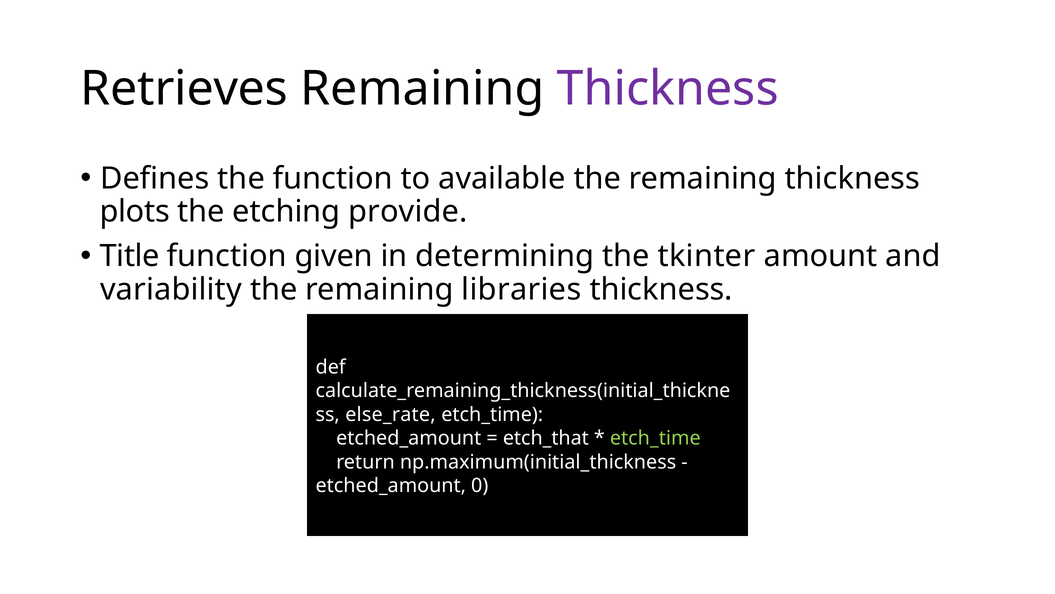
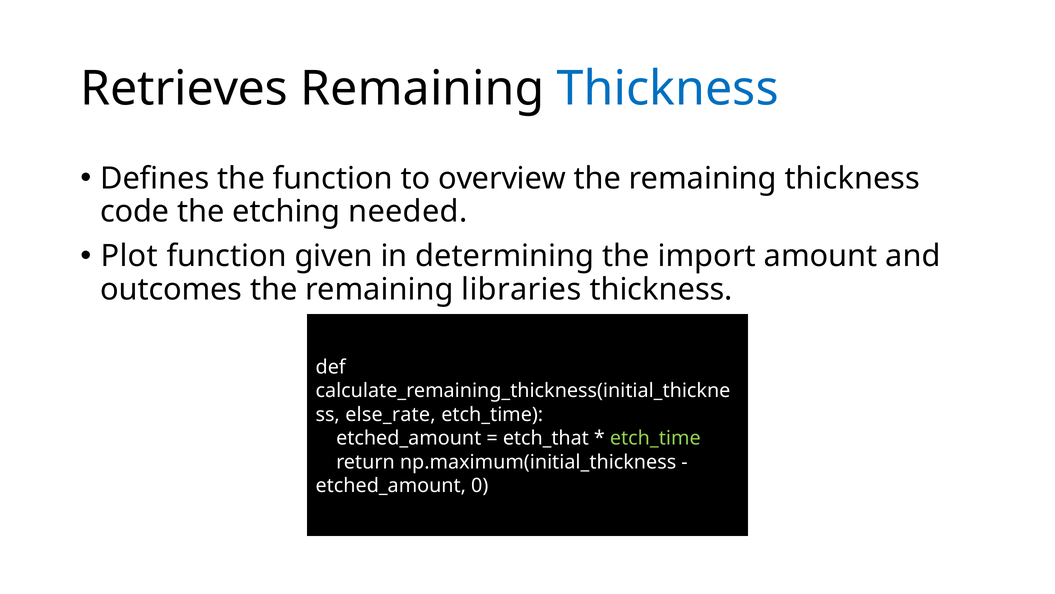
Thickness at (668, 89) colour: purple -> blue
available: available -> overview
plots: plots -> code
provide: provide -> needed
Title: Title -> Plot
tkinter: tkinter -> import
variability: variability -> outcomes
